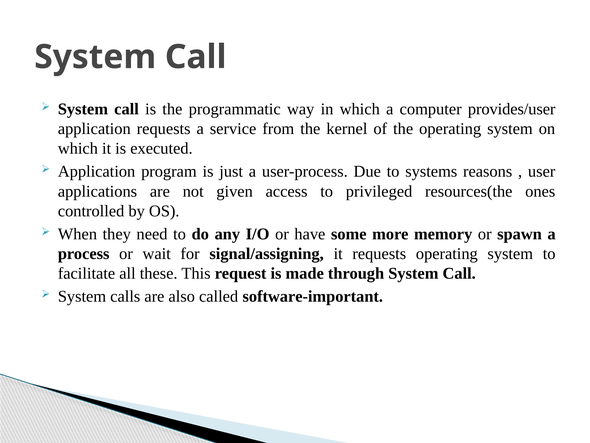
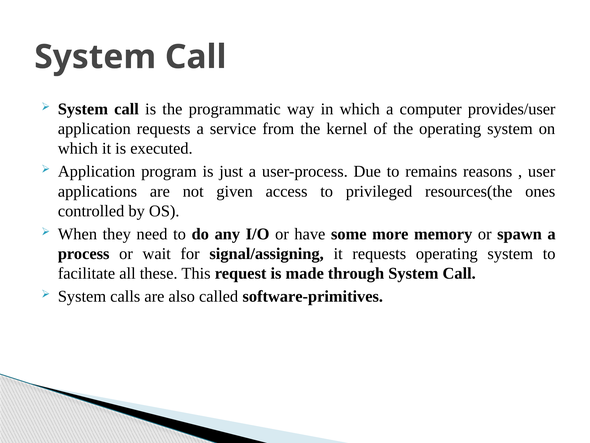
systems: systems -> remains
software-important: software-important -> software-primitives
